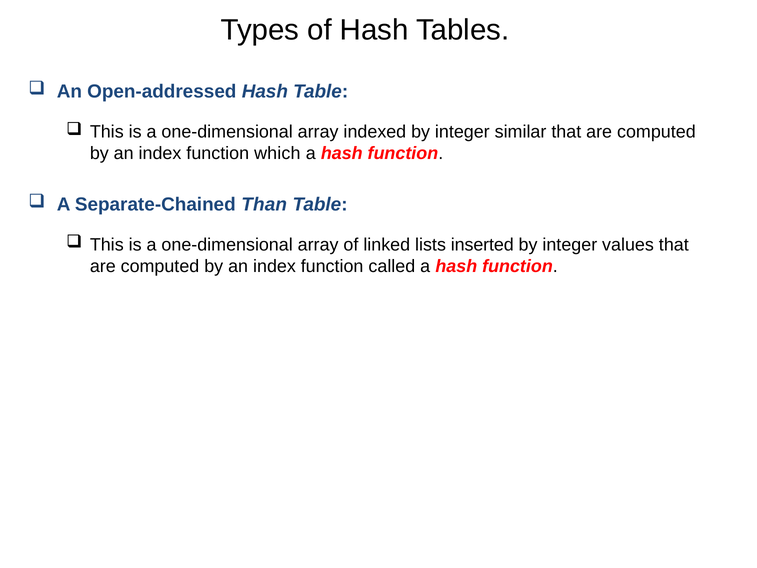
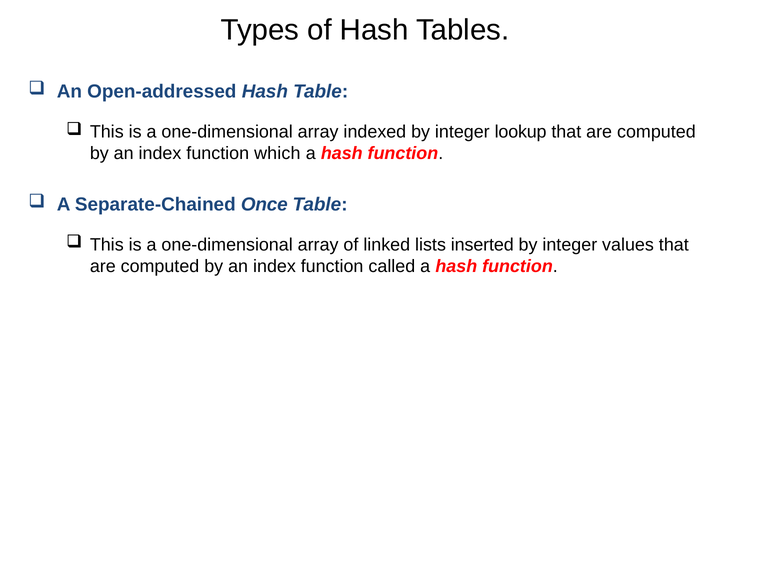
similar: similar -> lookup
Than: Than -> Once
